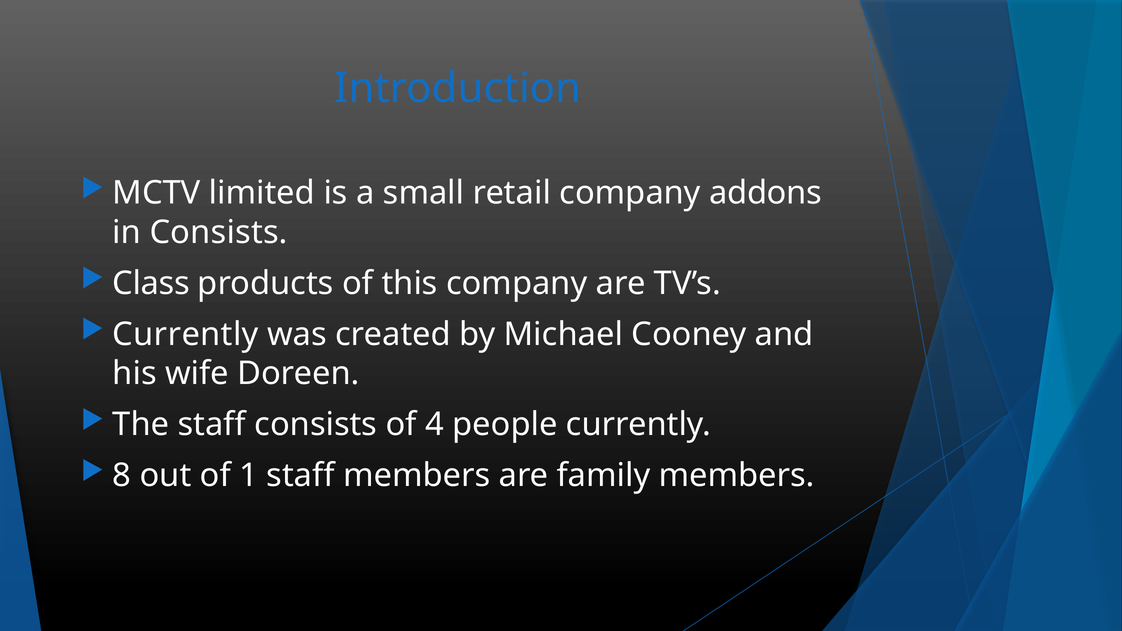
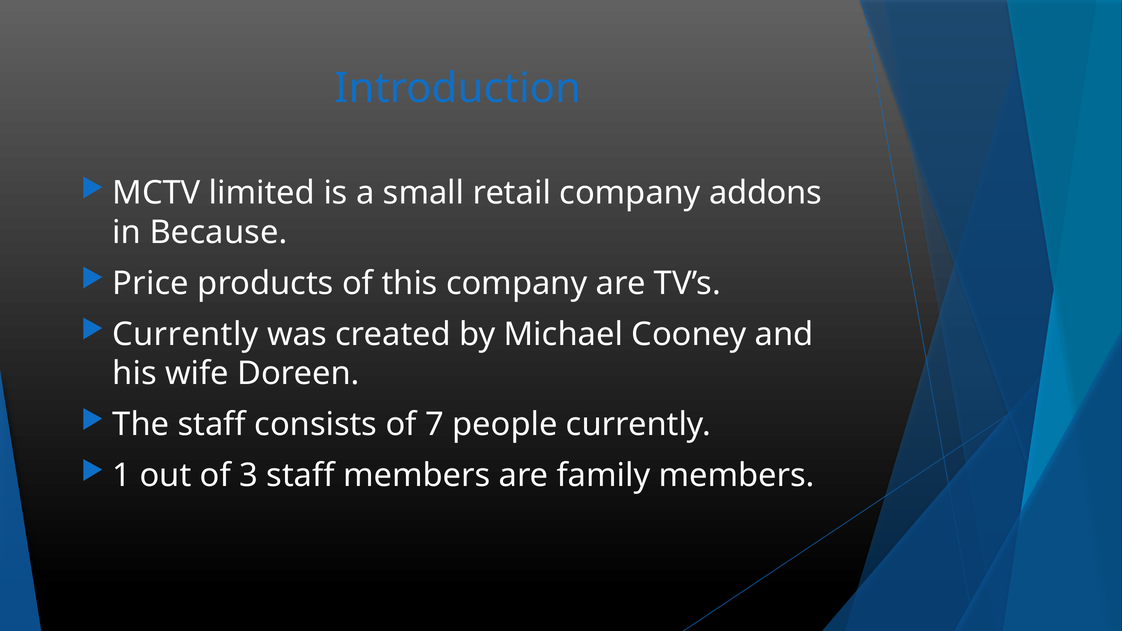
in Consists: Consists -> Because
Class: Class -> Price
4: 4 -> 7
8: 8 -> 1
1: 1 -> 3
